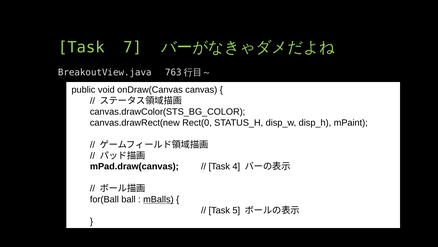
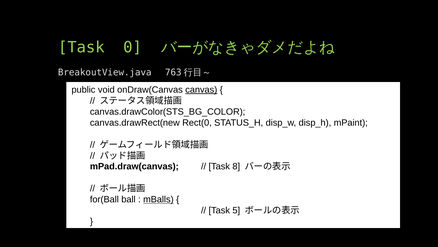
7: 7 -> 0
canvas underline: none -> present
4: 4 -> 8
